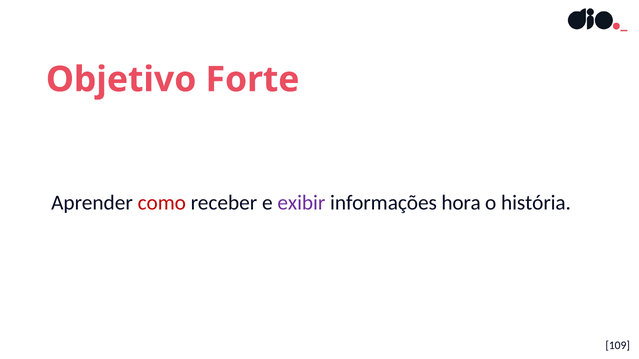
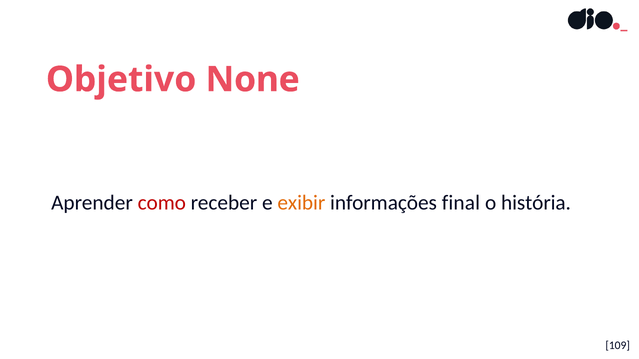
Forte: Forte -> None
exibir colour: purple -> orange
hora: hora -> final
